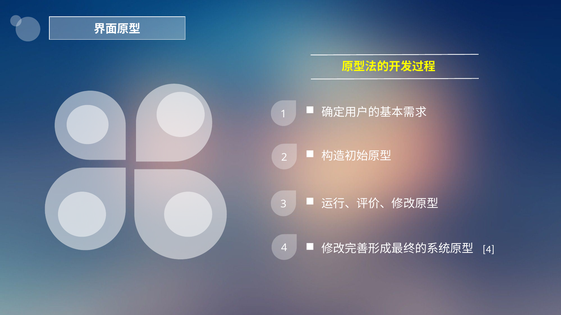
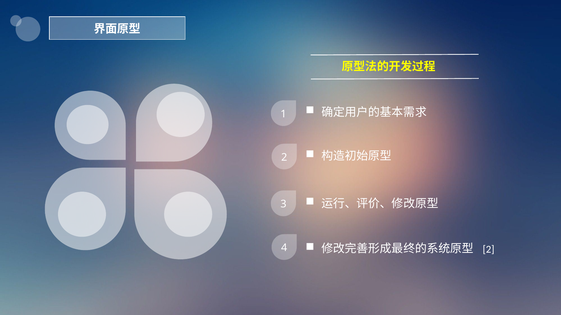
4 at (489, 250): 4 -> 2
